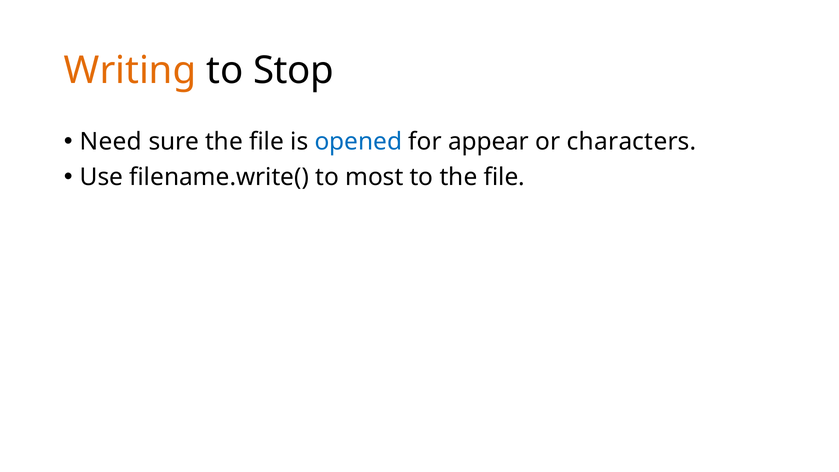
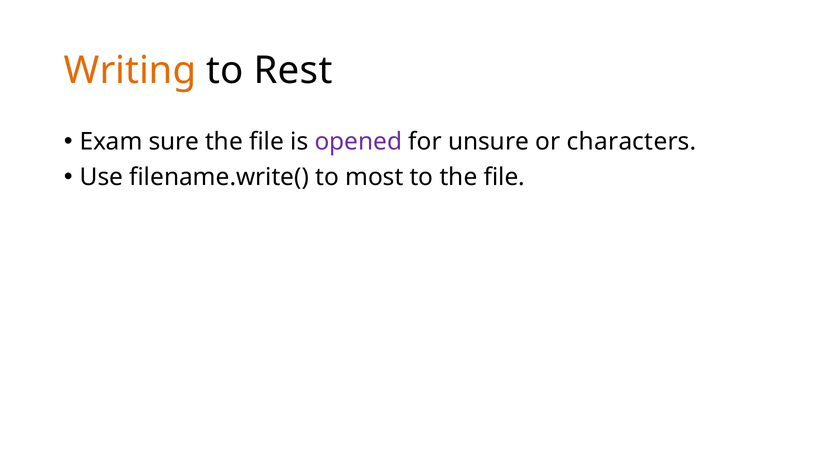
Stop: Stop -> Rest
Need: Need -> Exam
opened colour: blue -> purple
appear: appear -> unsure
